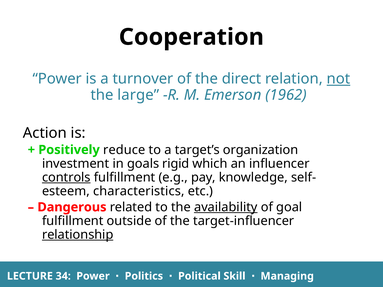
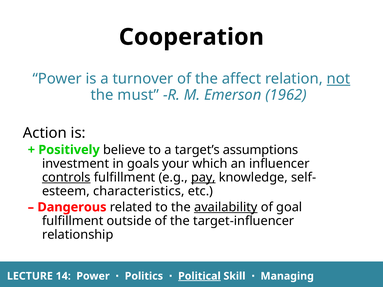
direct: direct -> affect
large: large -> must
reduce: reduce -> believe
organization: organization -> assumptions
rigid: rigid -> your
pay underline: none -> present
relationship underline: present -> none
34: 34 -> 14
Political underline: none -> present
